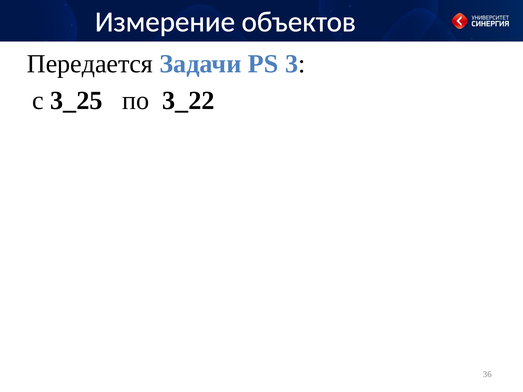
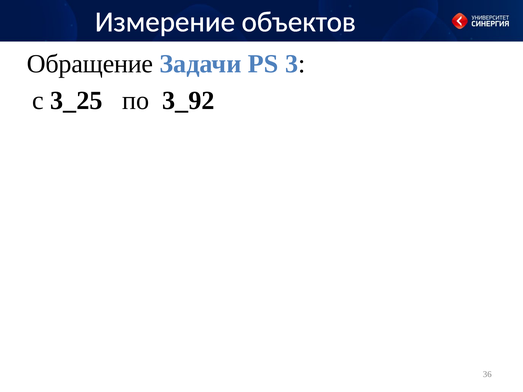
Передается: Передается -> Обращение
3_22: 3_22 -> 3_92
